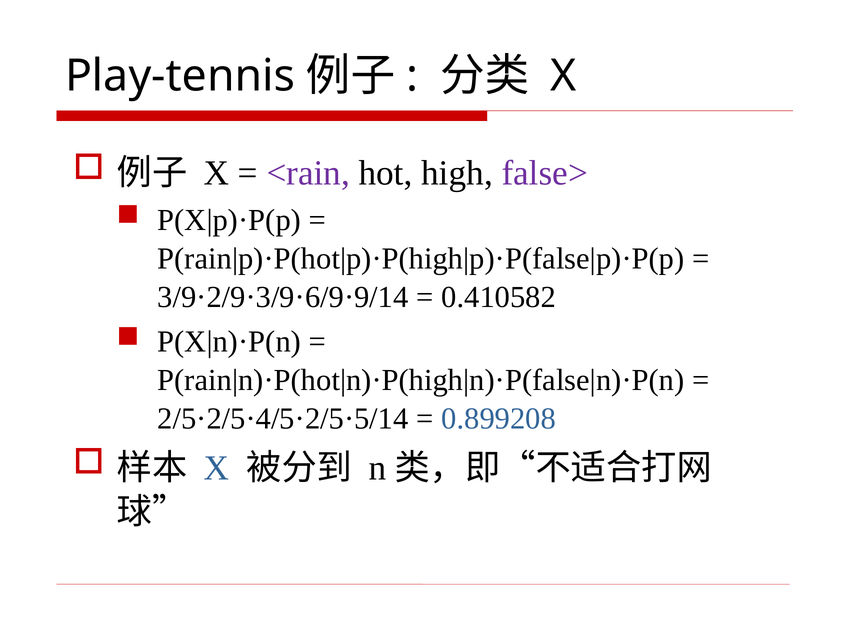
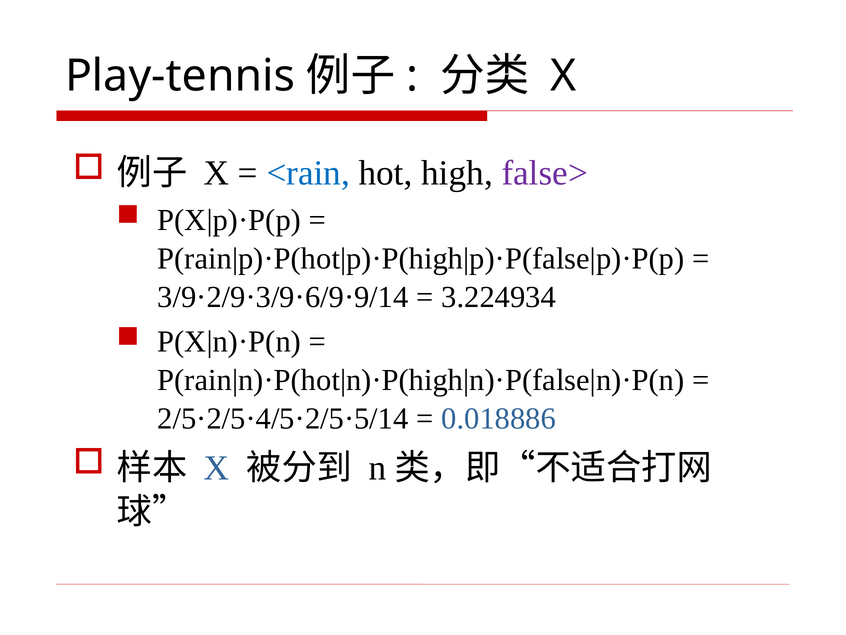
<rain colour: purple -> blue
0.410582: 0.410582 -> 3.224934
0.899208: 0.899208 -> 0.018886
